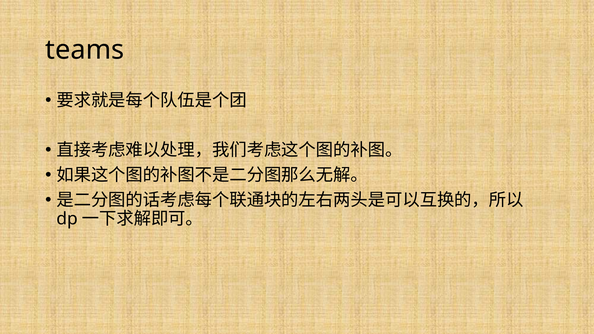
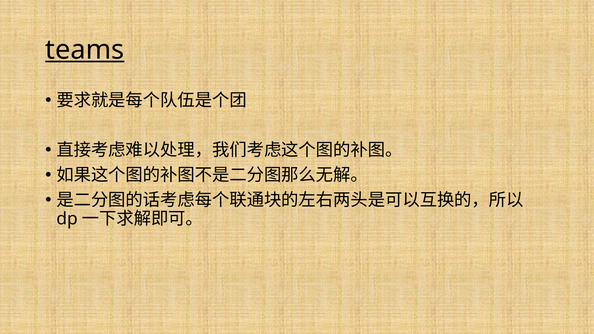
teams underline: none -> present
